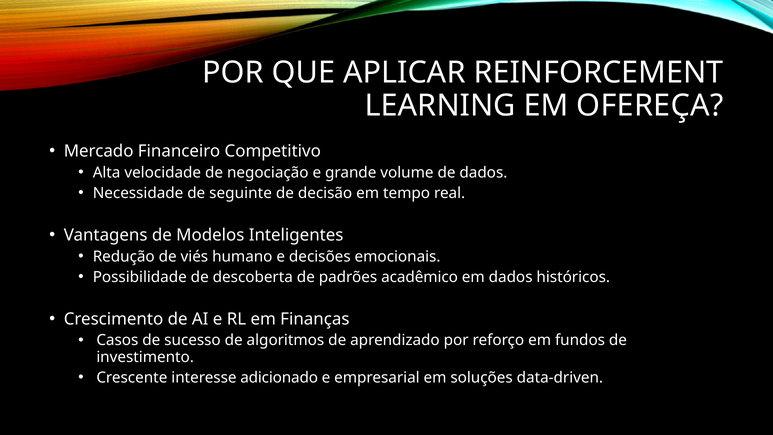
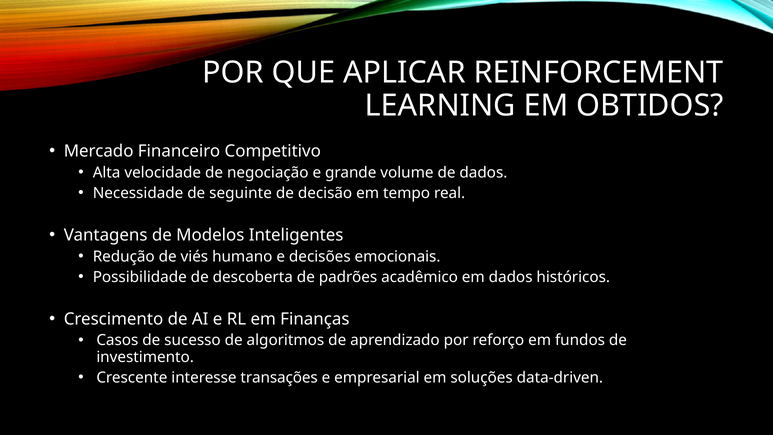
OFEREÇA: OFEREÇA -> OBTIDOS
adicionado: adicionado -> transações
